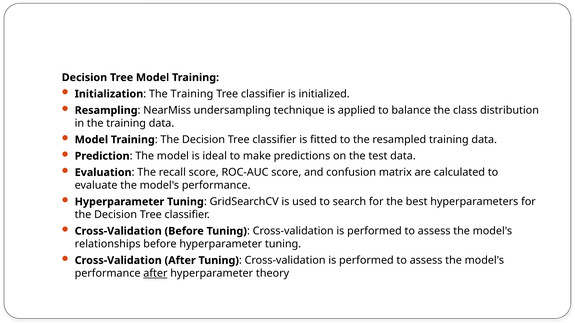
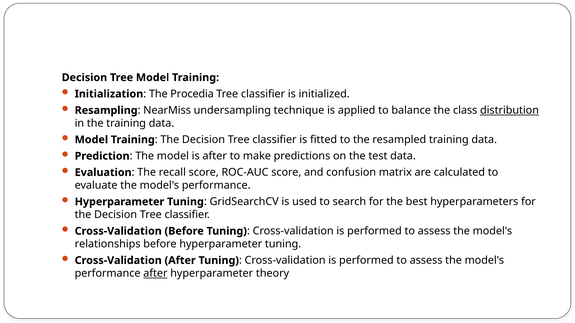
Training at (192, 94): Training -> Procedia
distribution underline: none -> present
is ideal: ideal -> after
